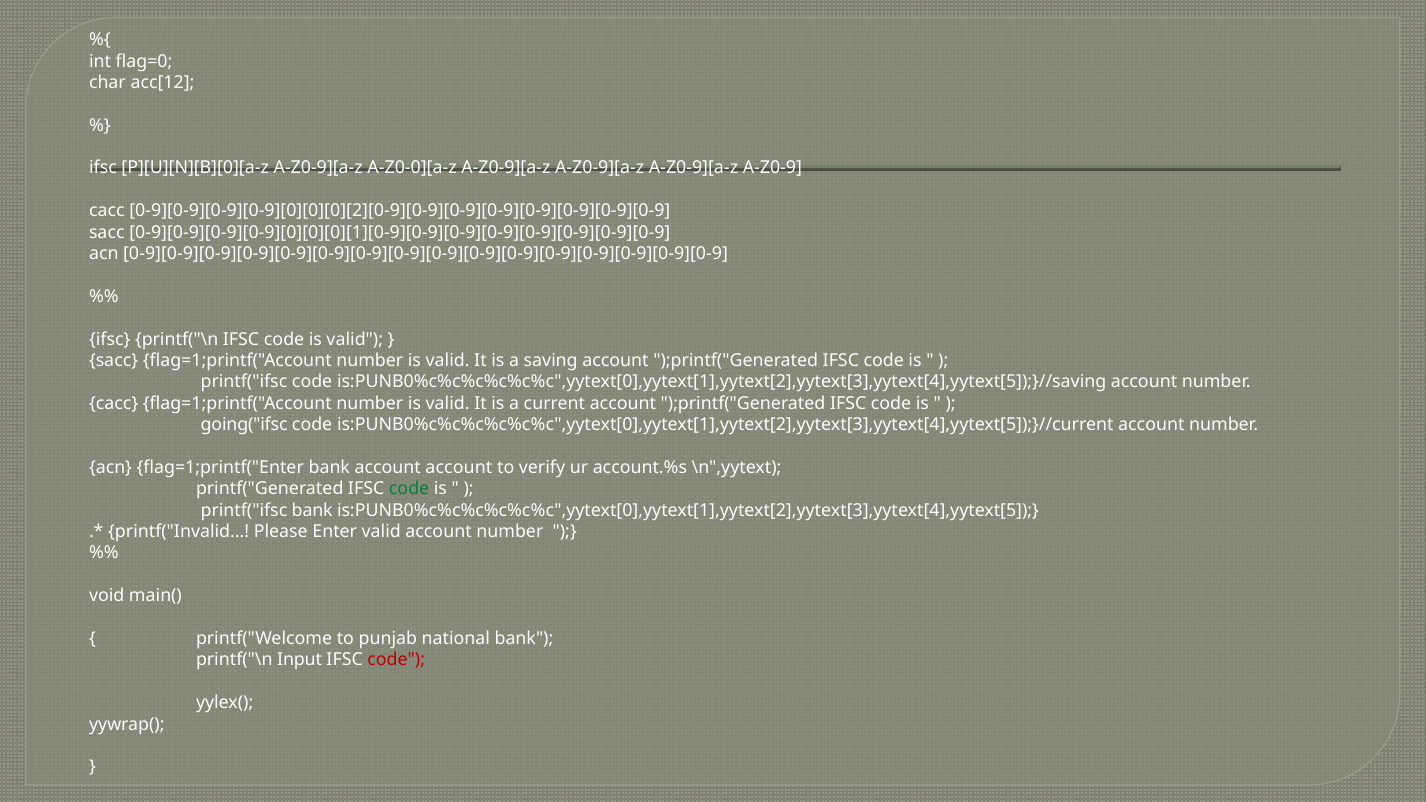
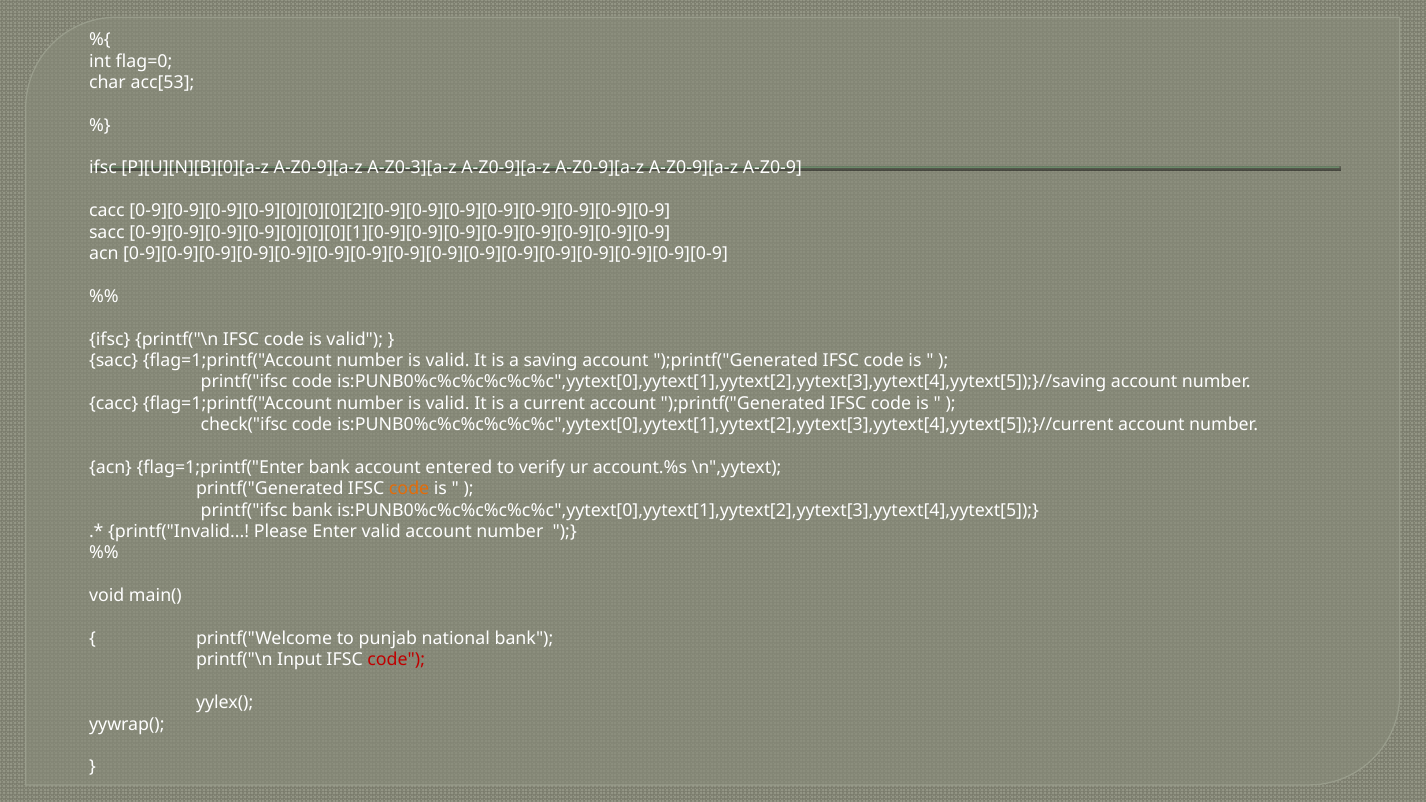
acc[12: acc[12 -> acc[53
A-Z0-0][a-z: A-Z0-0][a-z -> A-Z0-3][a-z
going("ifsc: going("ifsc -> check("ifsc
account account: account -> entered
code at (409, 489) colour: green -> orange
